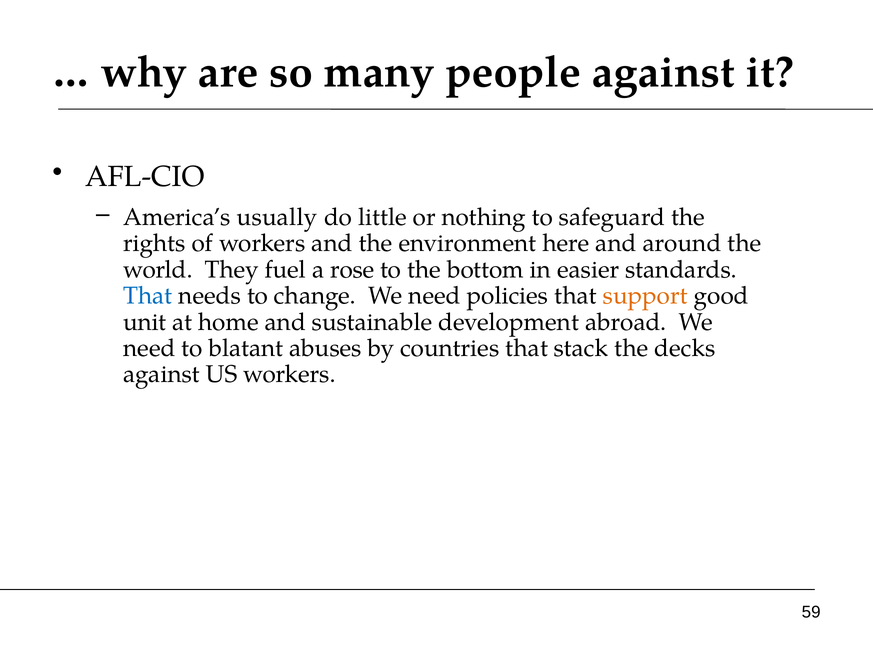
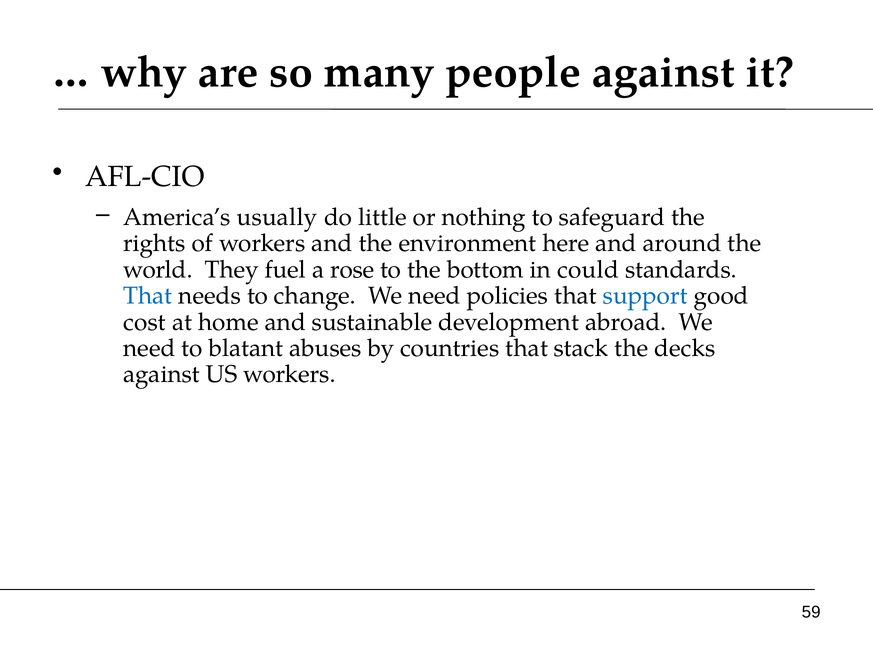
easier: easier -> could
support colour: orange -> blue
unit: unit -> cost
